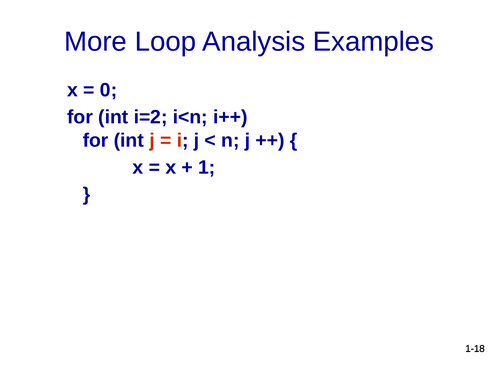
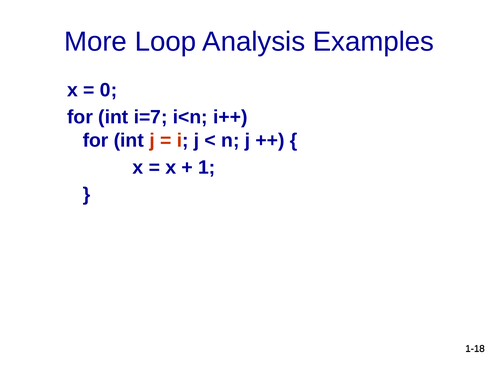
i=2: i=2 -> i=7
